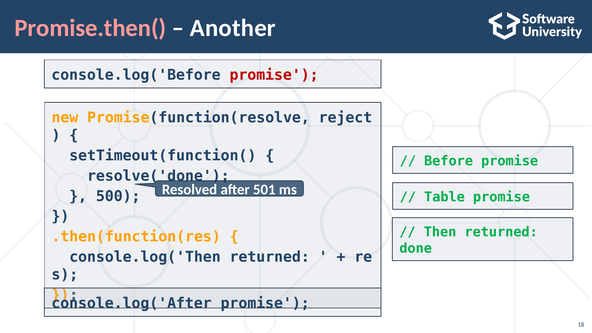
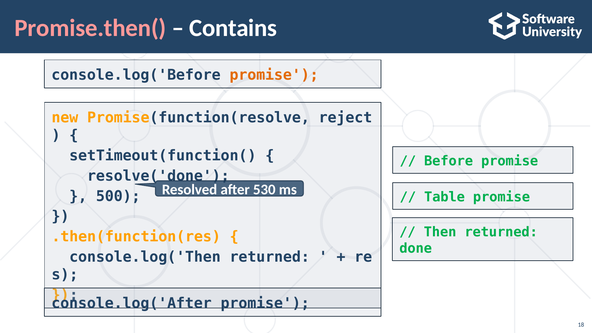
Another: Another -> Contains
promise at (274, 75) colour: red -> orange
501: 501 -> 530
